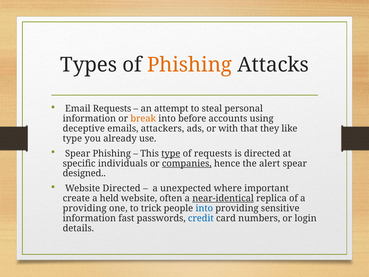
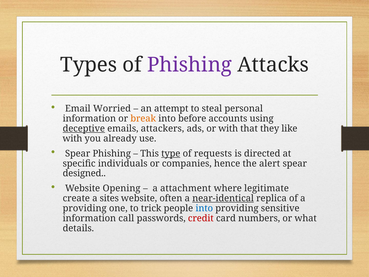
Phishing at (190, 65) colour: orange -> purple
Email Requests: Requests -> Worried
deceptive underline: none -> present
type at (72, 138): type -> with
companies underline: present -> none
Website Directed: Directed -> Opening
unexpected: unexpected -> attachment
important: important -> legitimate
held: held -> sites
fast: fast -> call
credit colour: blue -> red
login: login -> what
